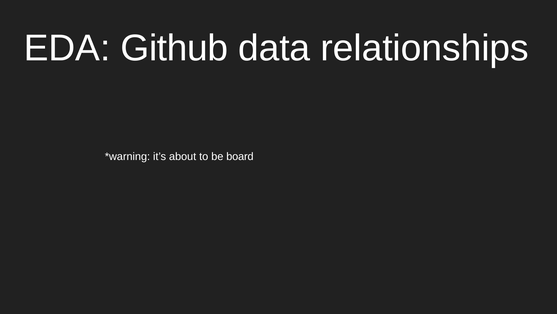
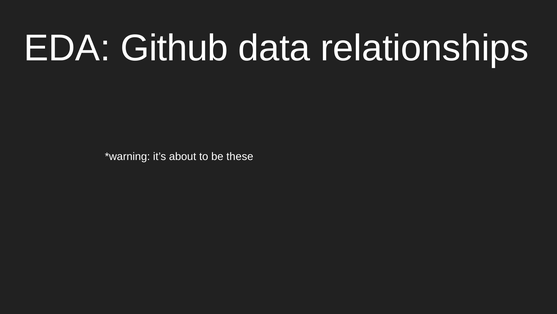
board: board -> these
